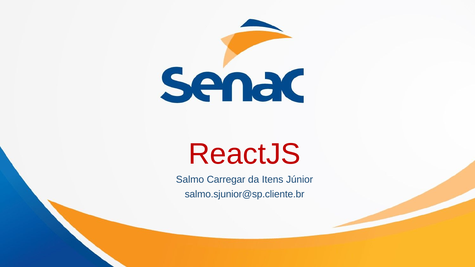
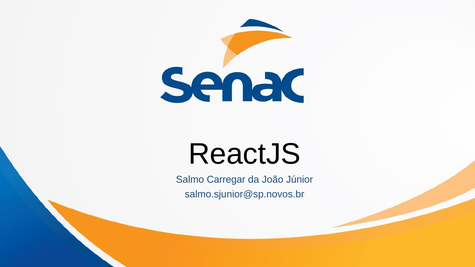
ReactJS colour: red -> black
Itens: Itens -> João
salmo.sjunior@sp.cliente.br: salmo.sjunior@sp.cliente.br -> salmo.sjunior@sp.novos.br
